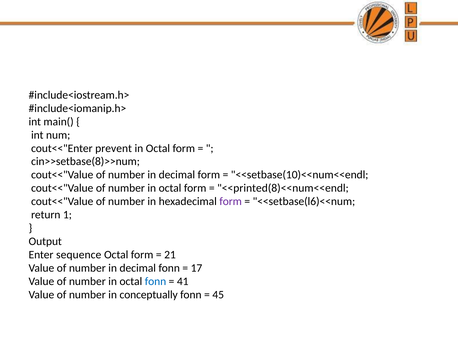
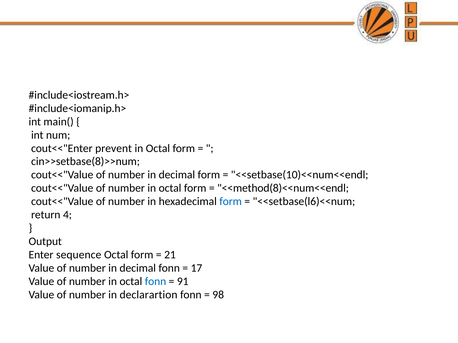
<<printed(8)<<num<<endl: <<printed(8)<<num<<endl -> <<method(8)<<num<<endl
form at (231, 202) colour: purple -> blue
1: 1 -> 4
41: 41 -> 91
conceptually: conceptually -> declarartion
45: 45 -> 98
